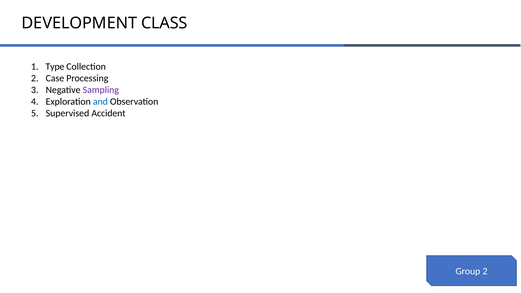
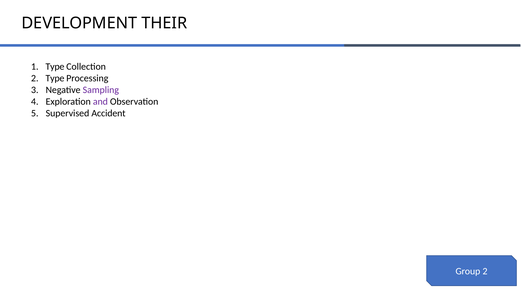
CLASS: CLASS -> THEIR
Case at (55, 78): Case -> Type
and colour: blue -> purple
